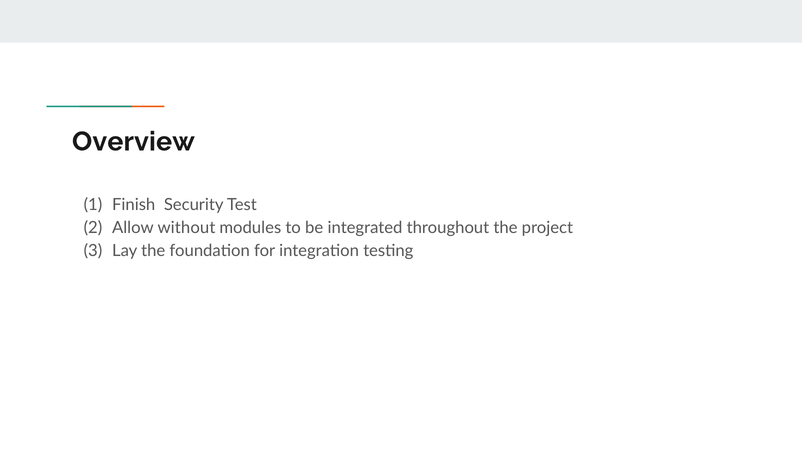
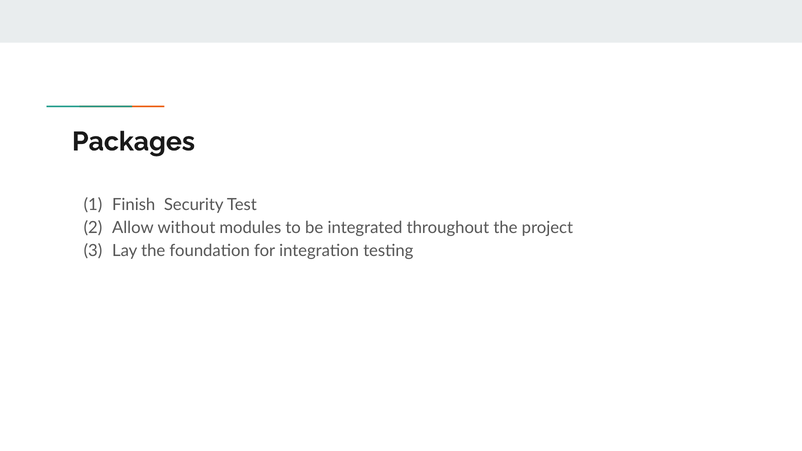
Overview: Overview -> Packages
